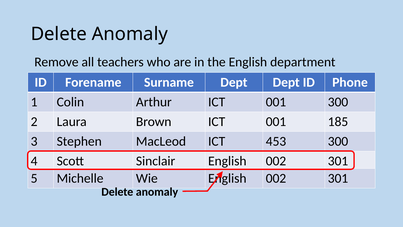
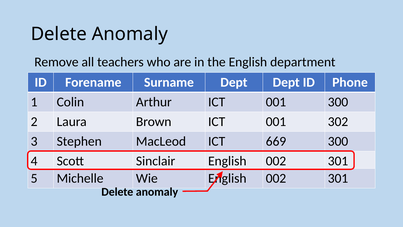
185: 185 -> 302
453: 453 -> 669
